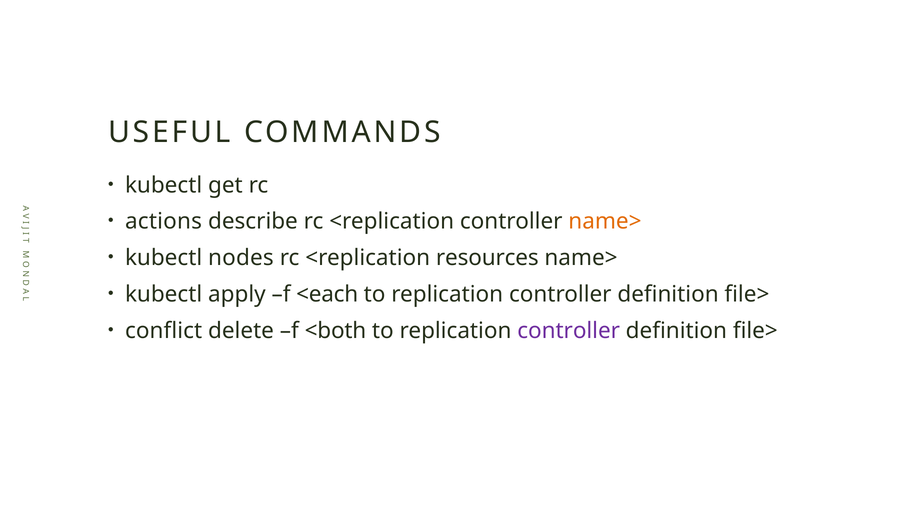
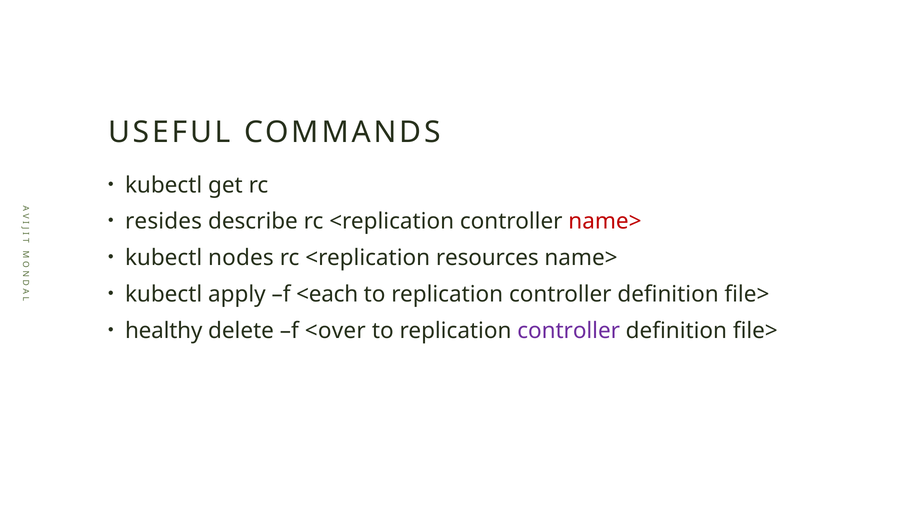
actions: actions -> resides
name> at (605, 221) colour: orange -> red
conflict: conflict -> healthy
<both: <both -> <over
